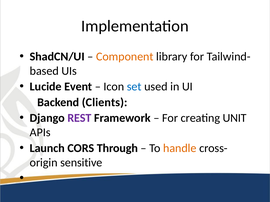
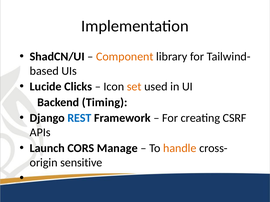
Event: Event -> Clicks
set colour: blue -> orange
Clients: Clients -> Timing
REST colour: purple -> blue
UNIT: UNIT -> CSRF
Through: Through -> Manage
